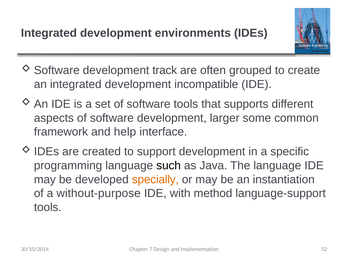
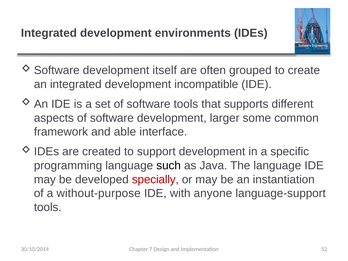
track: track -> itself
help: help -> able
specially colour: orange -> red
method: method -> anyone
